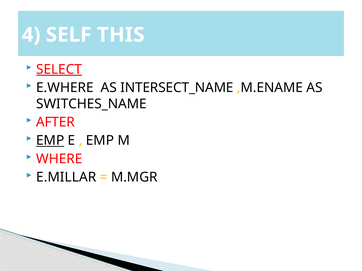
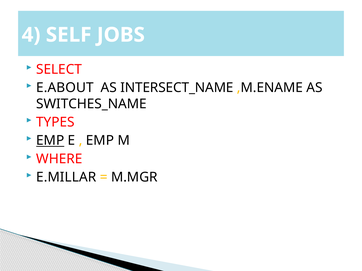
THIS: THIS -> JOBS
SELECT underline: present -> none
E.WHERE: E.WHERE -> E.ABOUT
AFTER: AFTER -> TYPES
